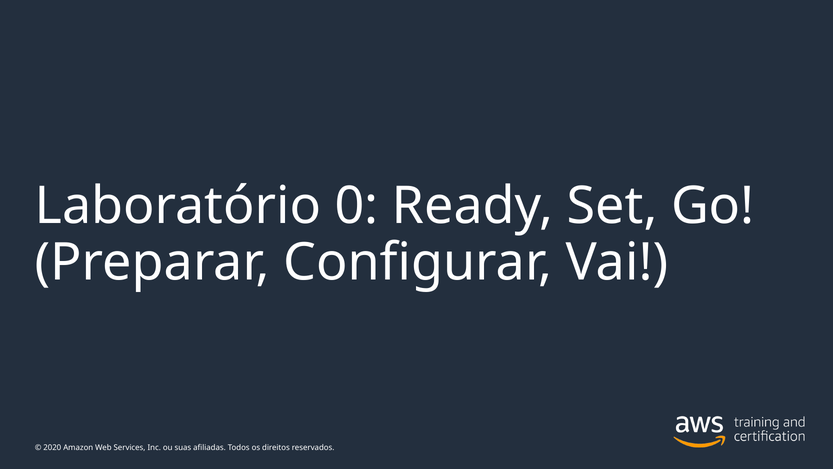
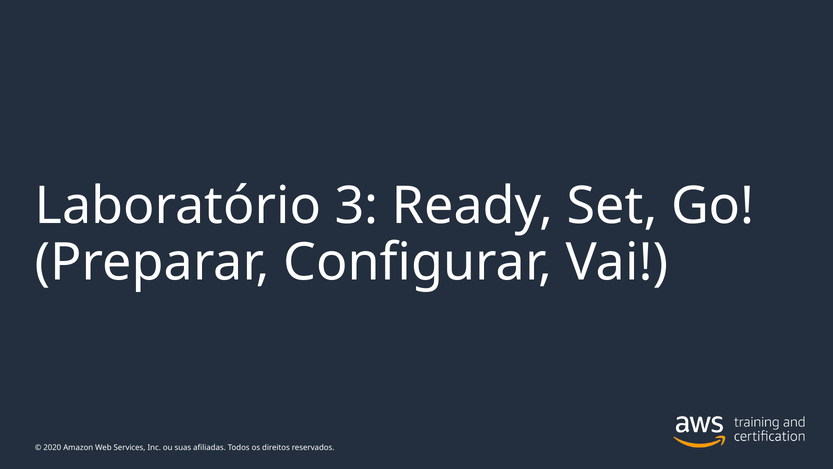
0: 0 -> 3
